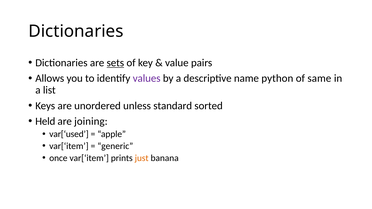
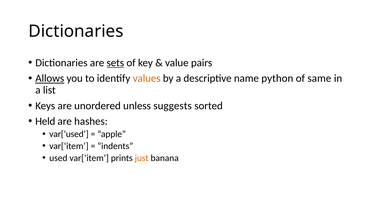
Allows underline: none -> present
values colour: purple -> orange
standard: standard -> suggests
joining: joining -> hashes
generic: generic -> indents
once: once -> used
